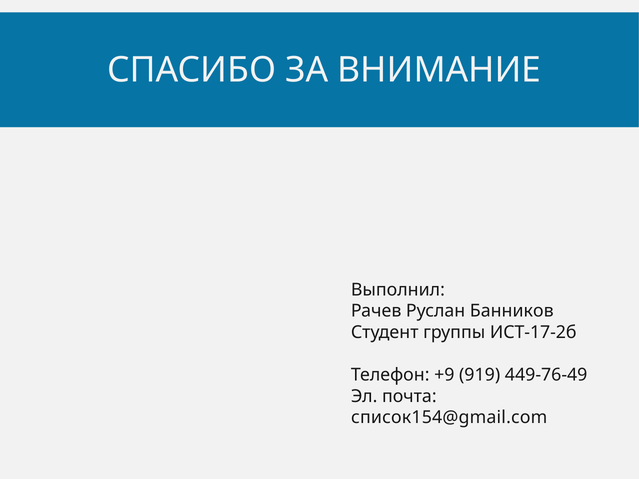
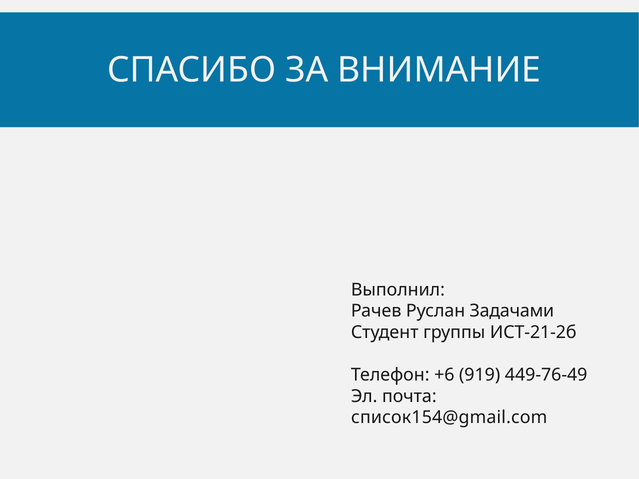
Банников: Банников -> Задачами
ИСТ-17-2б: ИСТ-17-2б -> ИСТ-21-2б
+9: +9 -> +6
